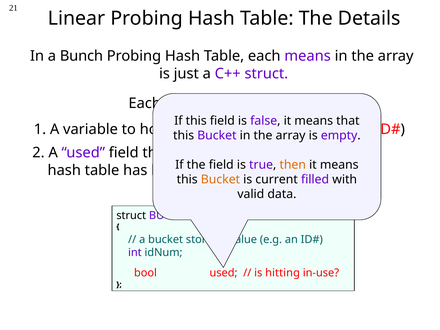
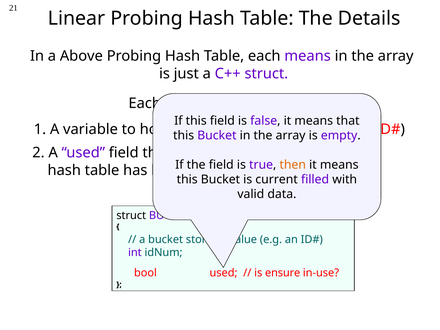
Bunch: Bunch -> Above
Bucket at (220, 180) colour: orange -> black
hitting: hitting -> ensure
